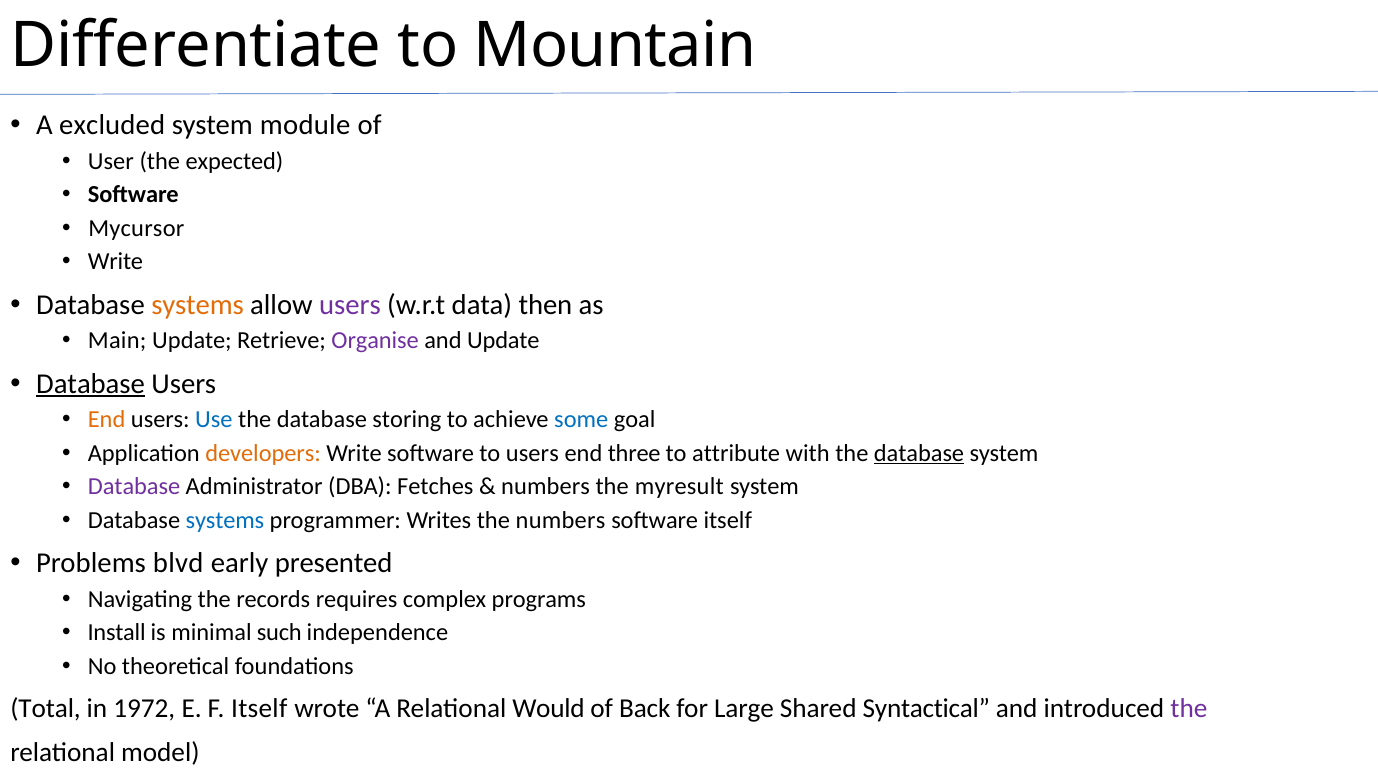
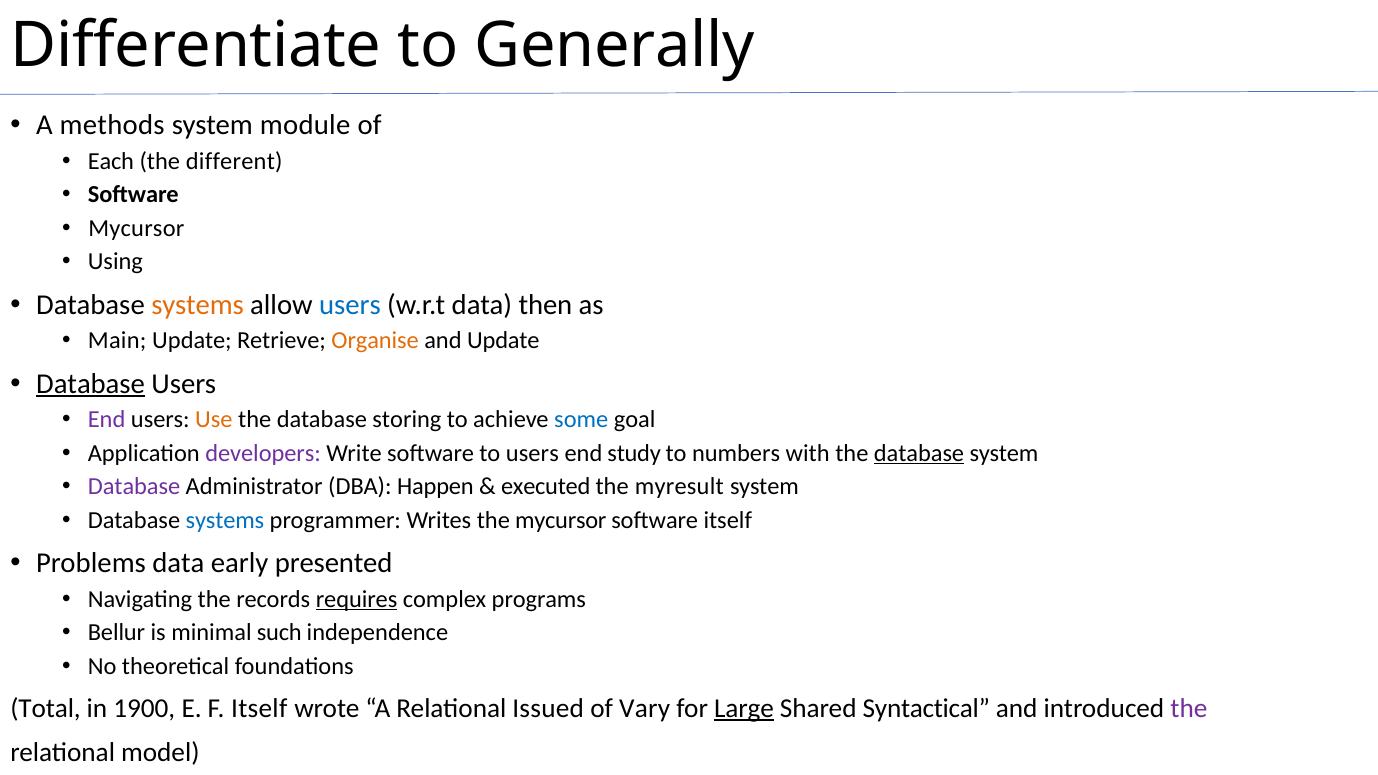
Mountain: Mountain -> Generally
excluded: excluded -> methods
User: User -> Each
expected: expected -> different
Write at (115, 262): Write -> Using
users at (350, 305) colour: purple -> blue
Organise colour: purple -> orange
End at (107, 420) colour: orange -> purple
Use colour: blue -> orange
developers colour: orange -> purple
three: three -> study
attribute: attribute -> numbers
Fetches: Fetches -> Happen
numbers at (546, 487): numbers -> executed
the numbers: numbers -> mycursor
Problems blvd: blvd -> data
requires underline: none -> present
Install: Install -> Bellur
1972: 1972 -> 1900
Would: Would -> Issued
Back: Back -> Vary
Large underline: none -> present
